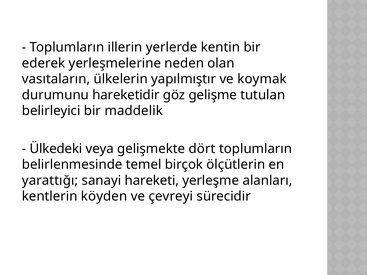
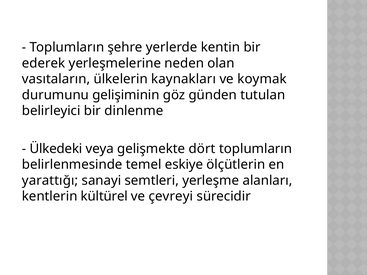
illerin: illerin -> şehre
yapılmıştır: yapılmıştır -> kaynakları
hareketidir: hareketidir -> gelişiminin
gelişme: gelişme -> günden
maddelik: maddelik -> dinlenme
birçok: birçok -> eskiye
hareketi: hareketi -> semtleri
köyden: köyden -> kültürel
